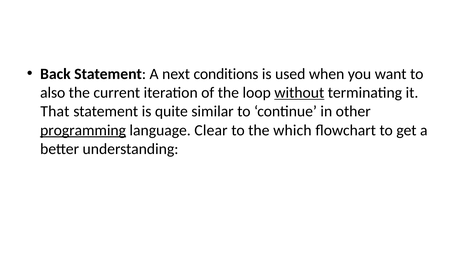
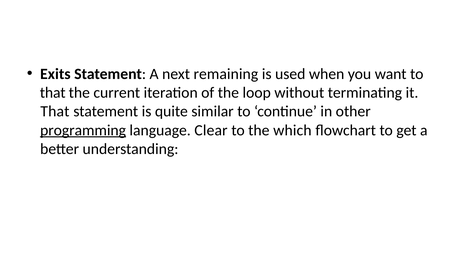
Back: Back -> Exits
conditions: conditions -> remaining
also at (53, 93): also -> that
without underline: present -> none
